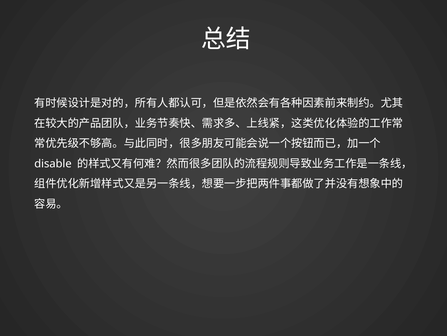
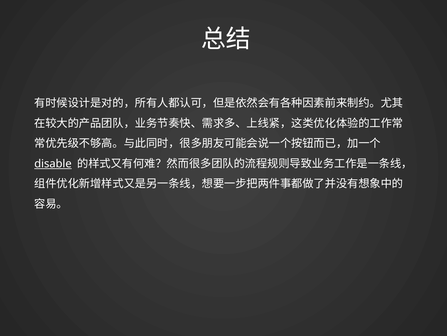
disable underline: none -> present
